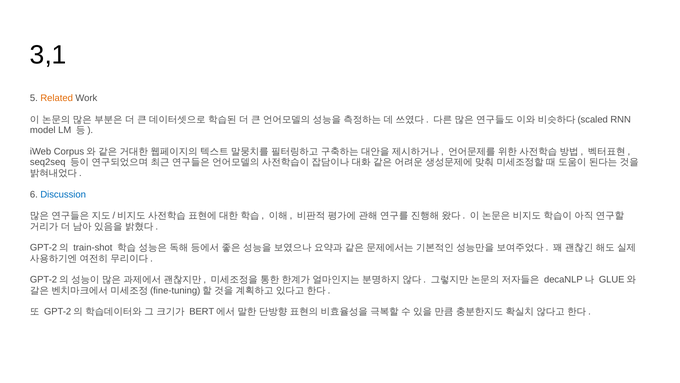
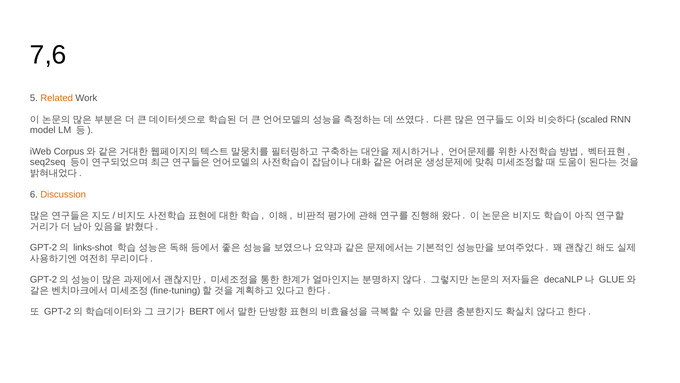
3,1: 3,1 -> 7,6
Discussion colour: blue -> orange
train-shot: train-shot -> links-shot
